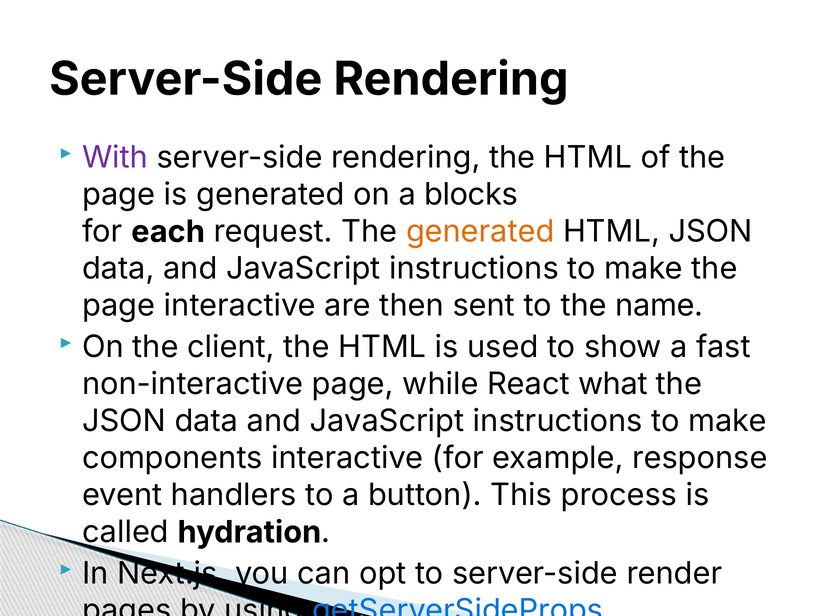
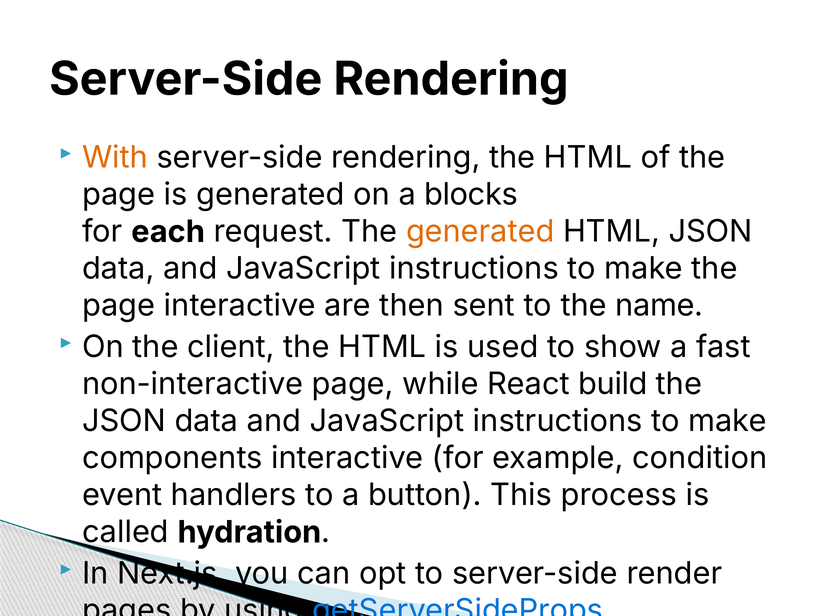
With colour: purple -> orange
what: what -> build
response: response -> condition
